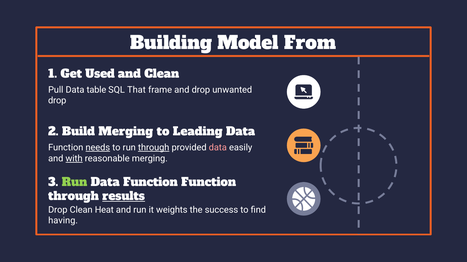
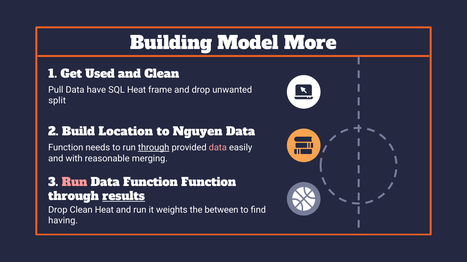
From: From -> More
table: table -> have
SQL That: That -> Heat
drop at (57, 101): drop -> split
Build Merging: Merging -> Location
Leading: Leading -> Nguyen
needs underline: present -> none
with underline: present -> none
Run at (75, 183) colour: light green -> pink
success: success -> between
